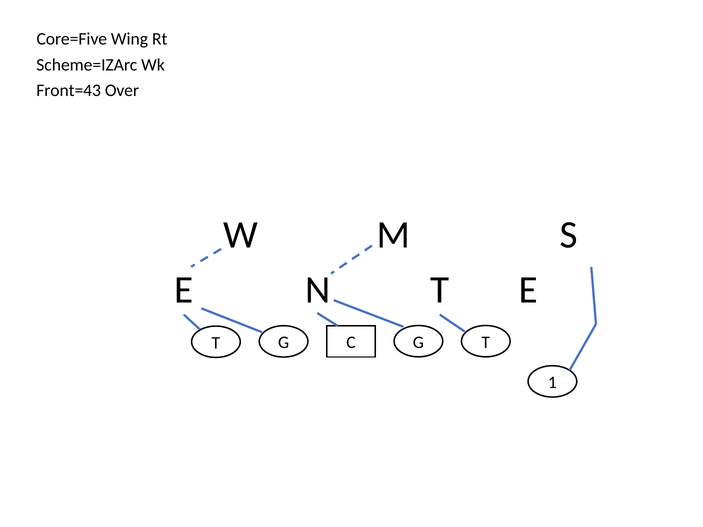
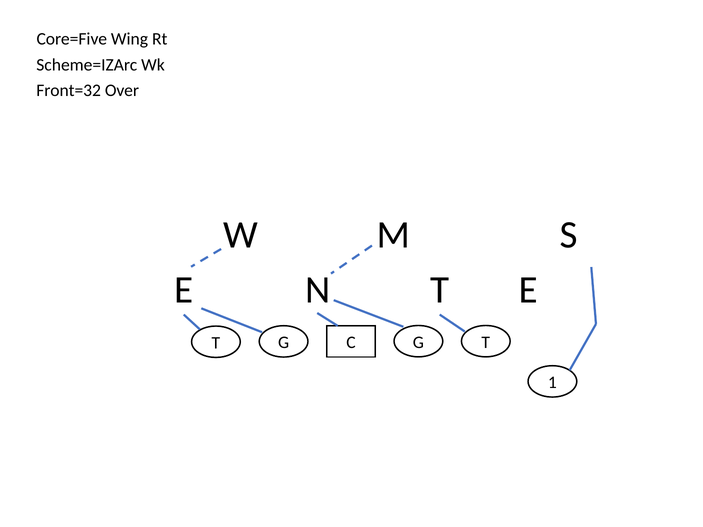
Front=43: Front=43 -> Front=32
